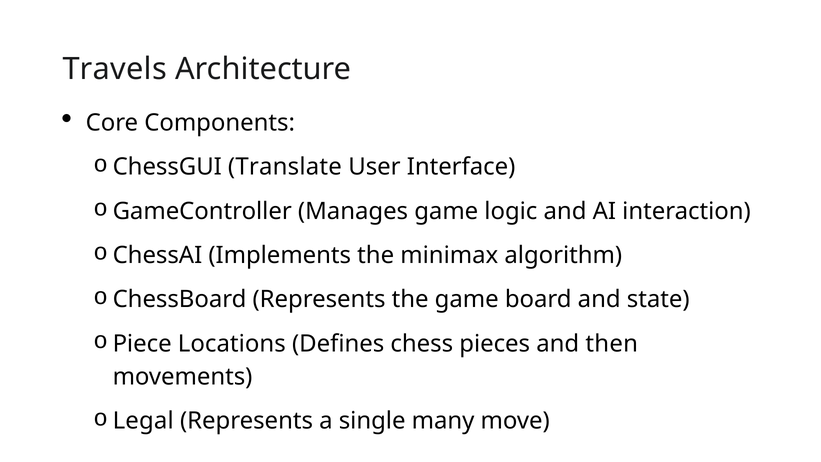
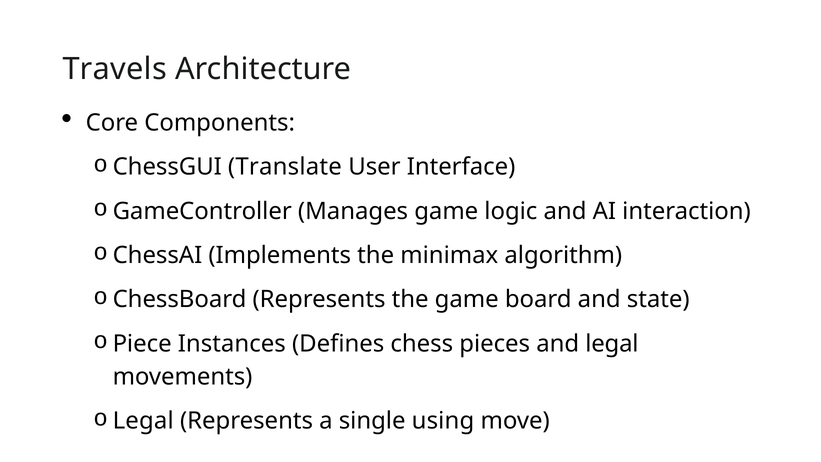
Locations: Locations -> Instances
and then: then -> legal
many: many -> using
